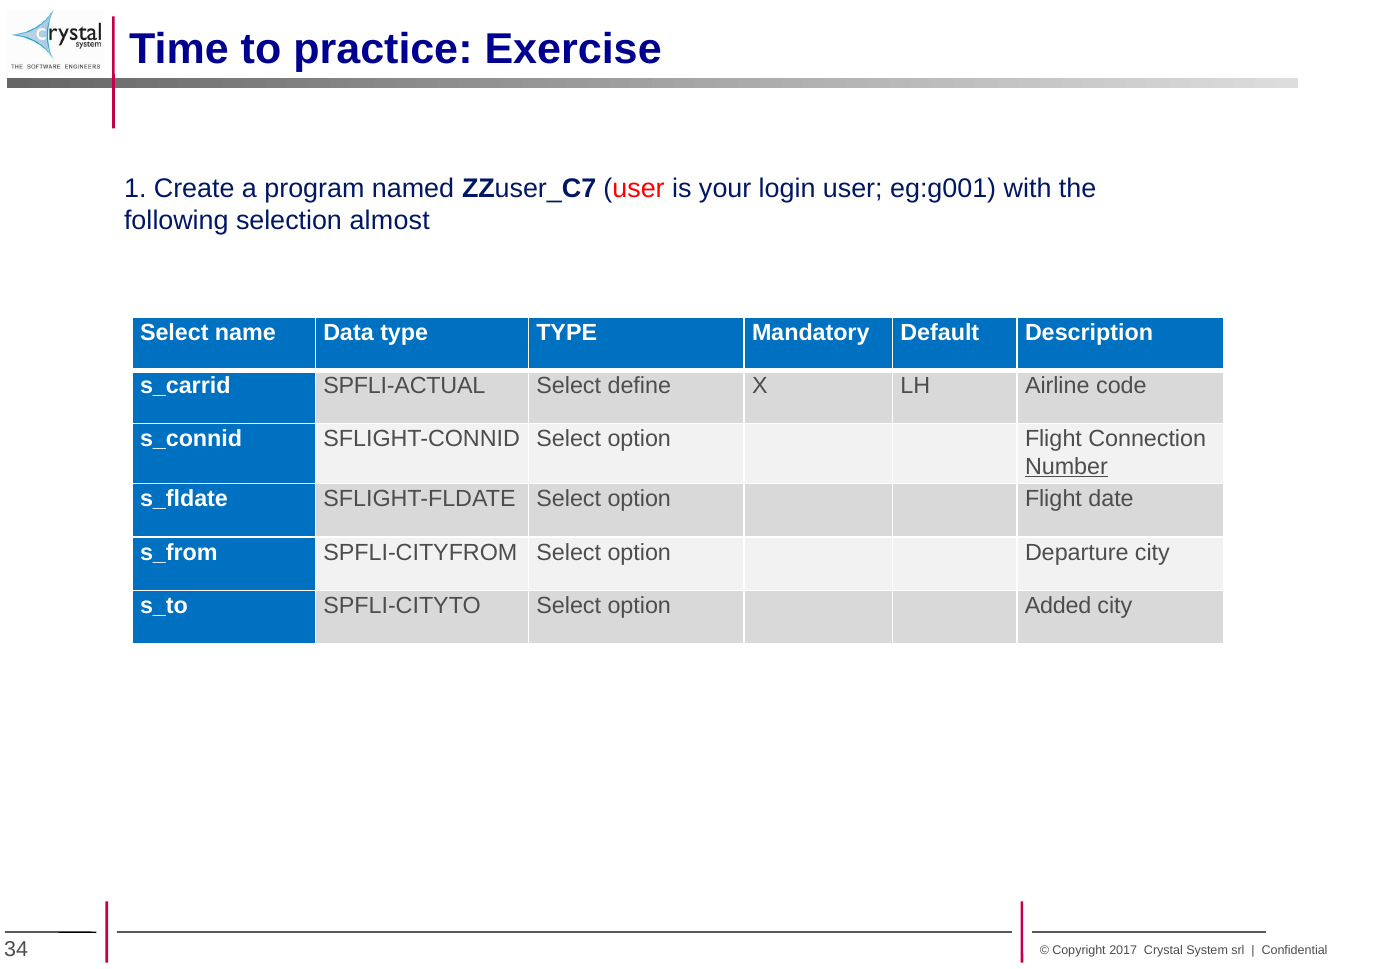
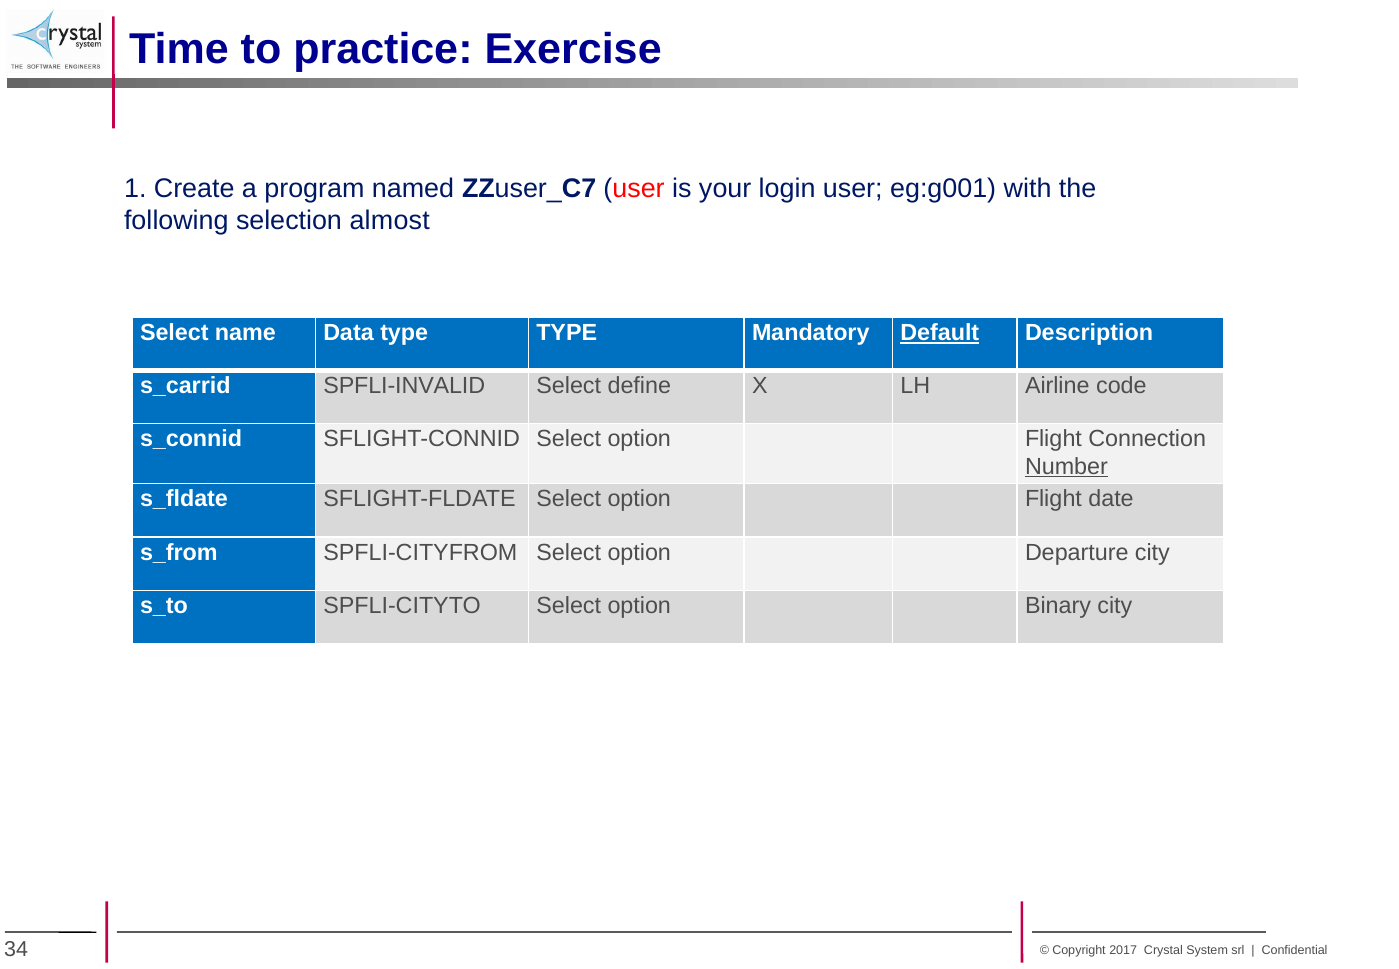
Default underline: none -> present
SPFLI-ACTUAL: SPFLI-ACTUAL -> SPFLI-INVALID
Added: Added -> Binary
